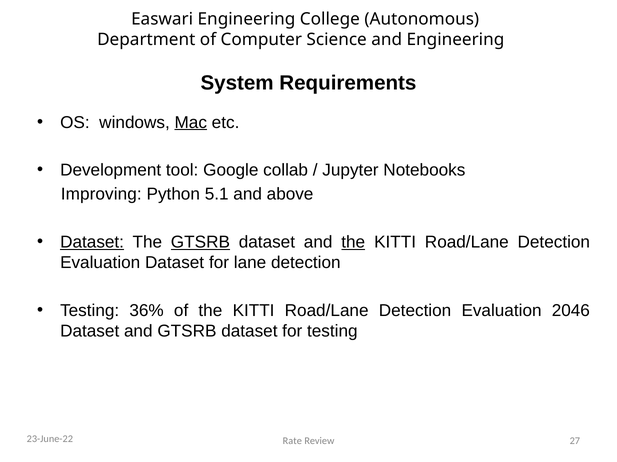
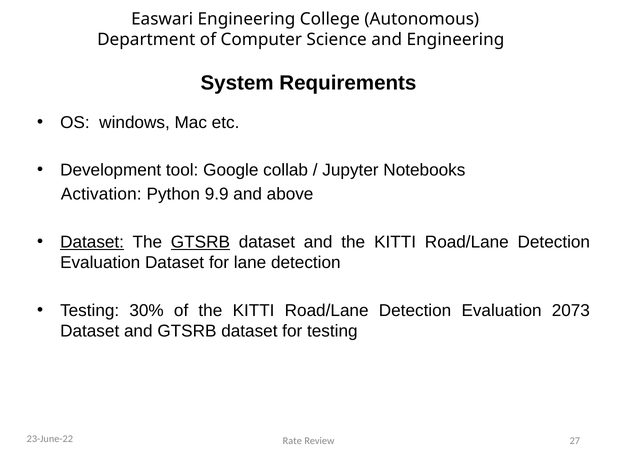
Mac underline: present -> none
Improving: Improving -> Activation
5.1: 5.1 -> 9.9
the at (353, 243) underline: present -> none
36%: 36% -> 30%
2046: 2046 -> 2073
